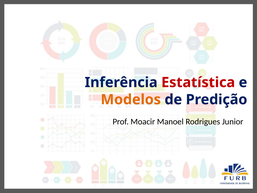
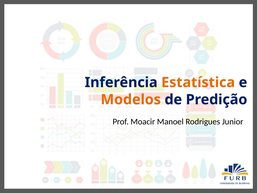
Estatística colour: red -> orange
